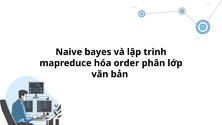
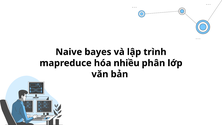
order: order -> nhiều
